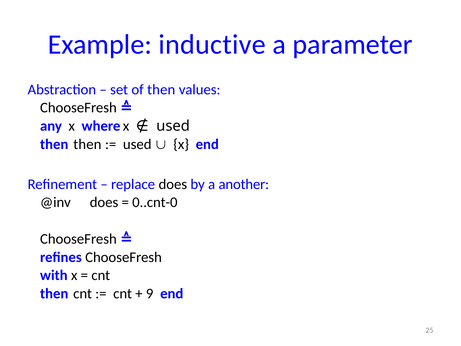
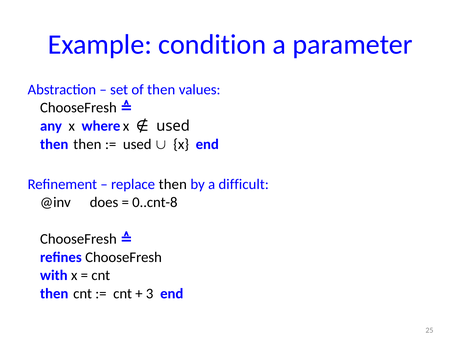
inductive: inductive -> condition
replace does: does -> then
another: another -> difficult
0..cnt-0: 0..cnt-0 -> 0..cnt-8
9: 9 -> 3
